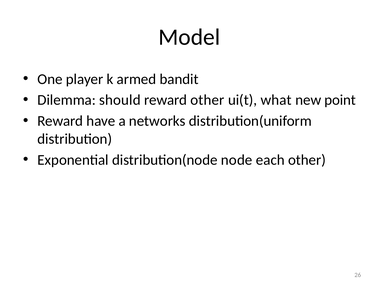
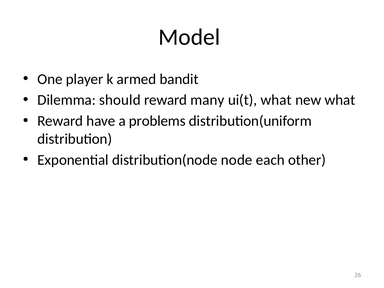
reward other: other -> many
new point: point -> what
networks: networks -> problems
